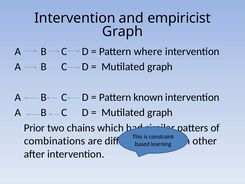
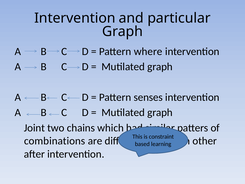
empiricist: empiricist -> particular
known: known -> senses
Prior: Prior -> Joint
